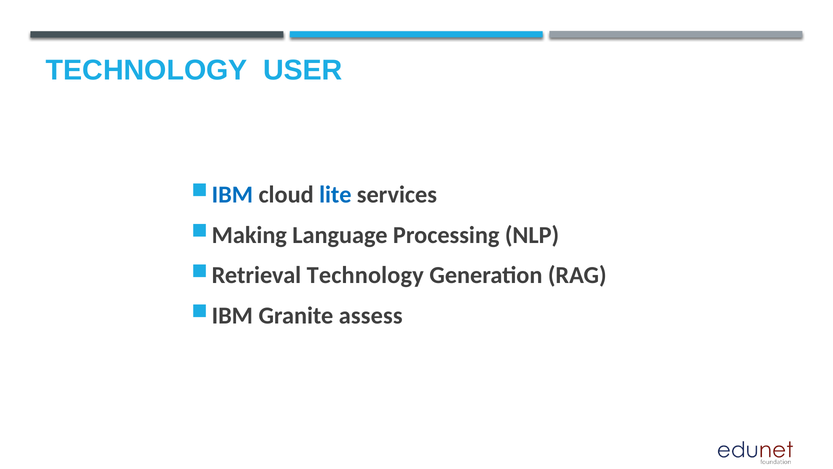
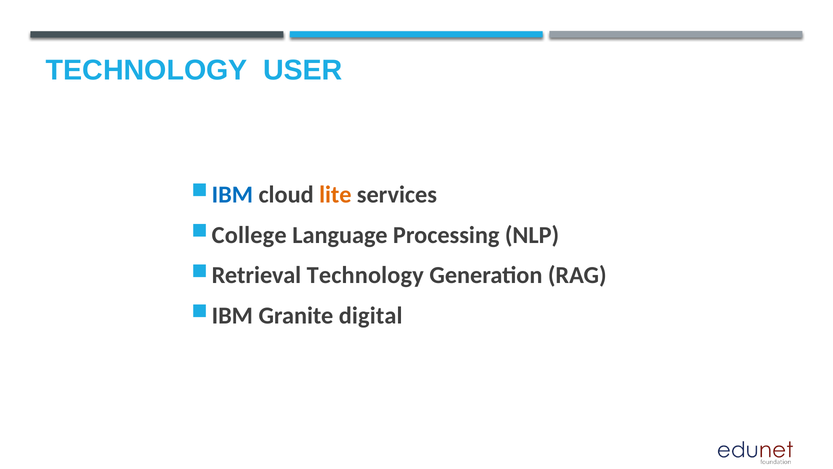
lite colour: blue -> orange
Making: Making -> College
assess: assess -> digital
